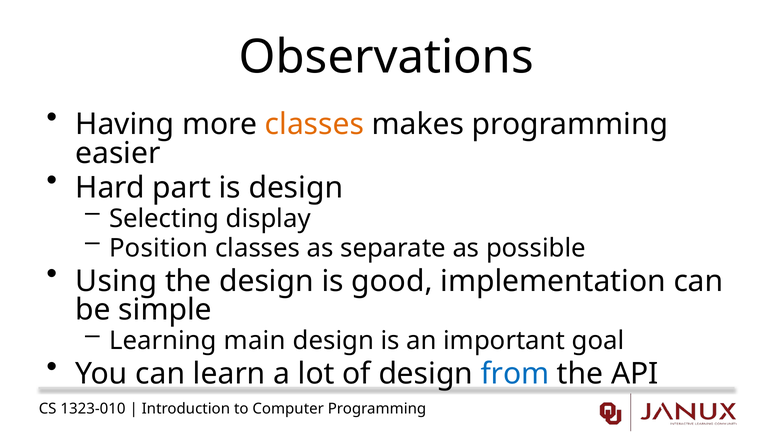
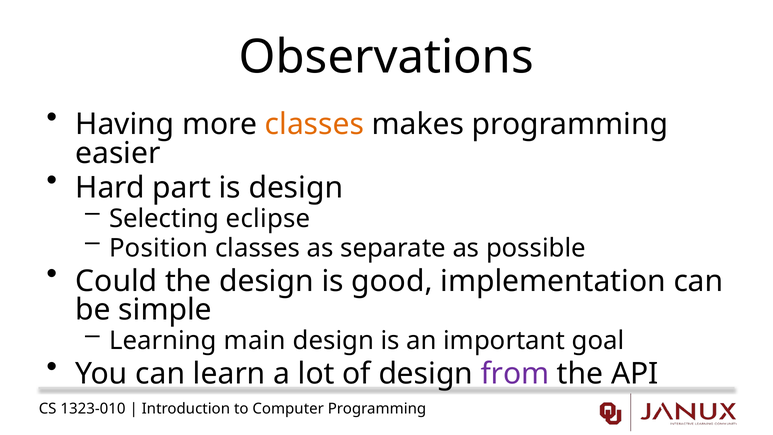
display: display -> eclipse
Using: Using -> Could
from colour: blue -> purple
